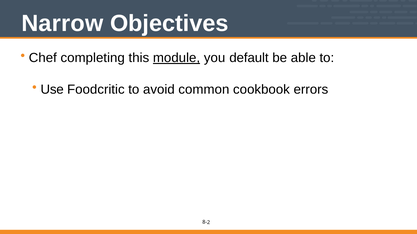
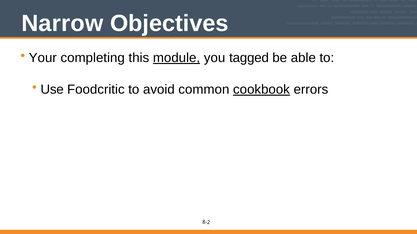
Chef: Chef -> Your
default: default -> tagged
cookbook underline: none -> present
